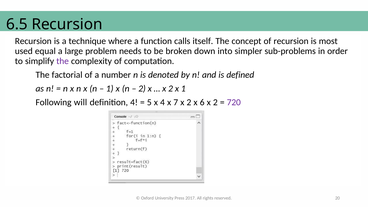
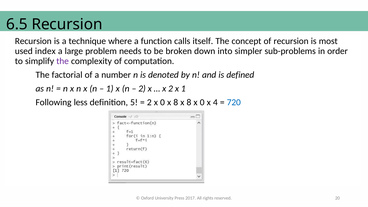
equal: equal -> index
will: will -> less
definition 4: 4 -> 5
5 at (149, 102): 5 -> 2
4 at (163, 102): 4 -> 0
7 at (176, 102): 7 -> 8
2 at (189, 102): 2 -> 8
6 at (202, 102): 6 -> 0
2 at (215, 102): 2 -> 4
720 colour: purple -> blue
